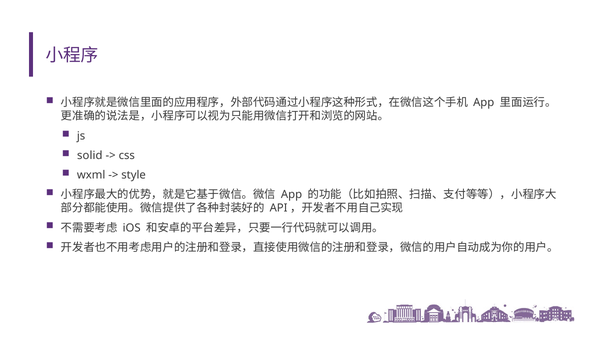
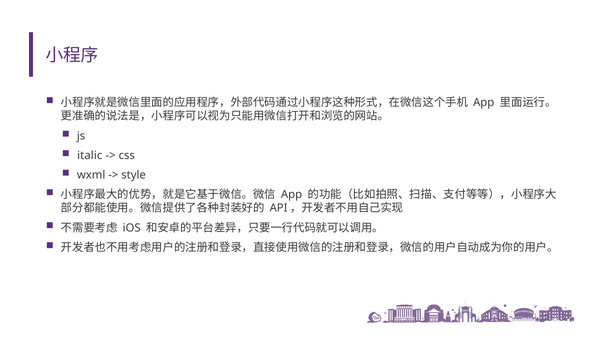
solid: solid -> italic
